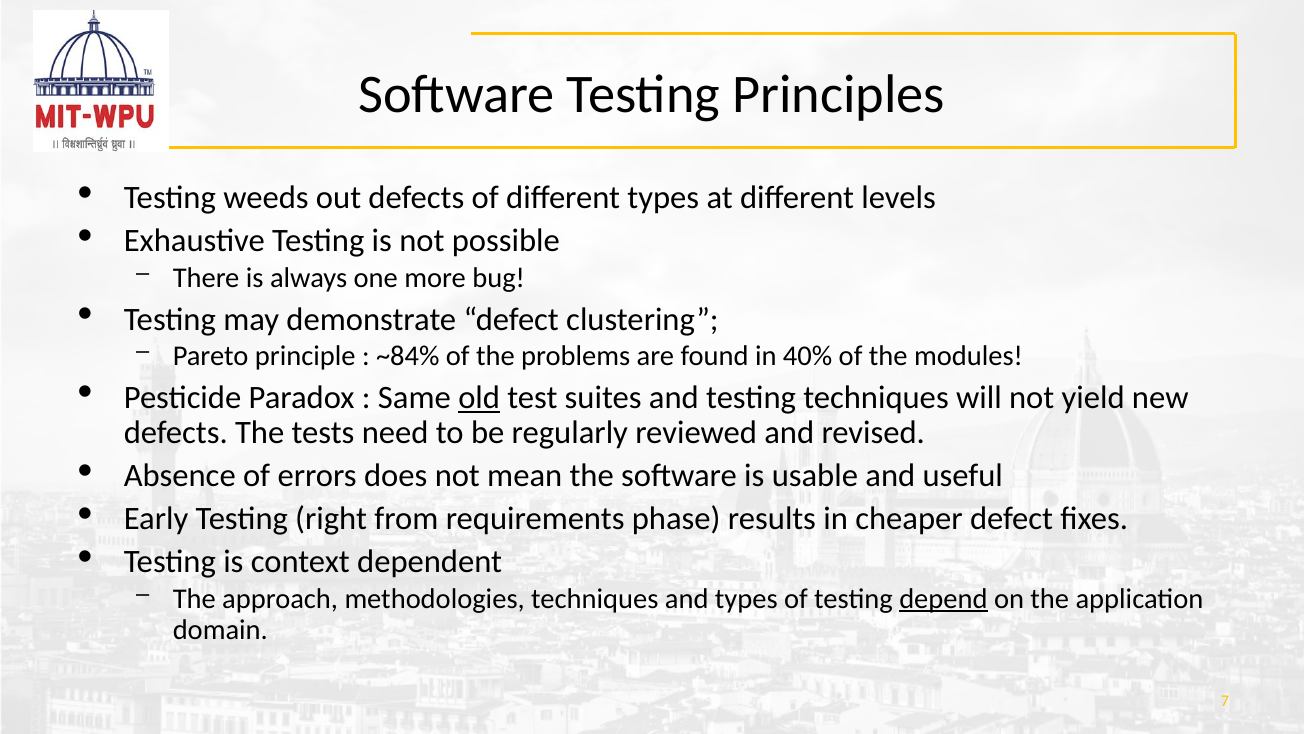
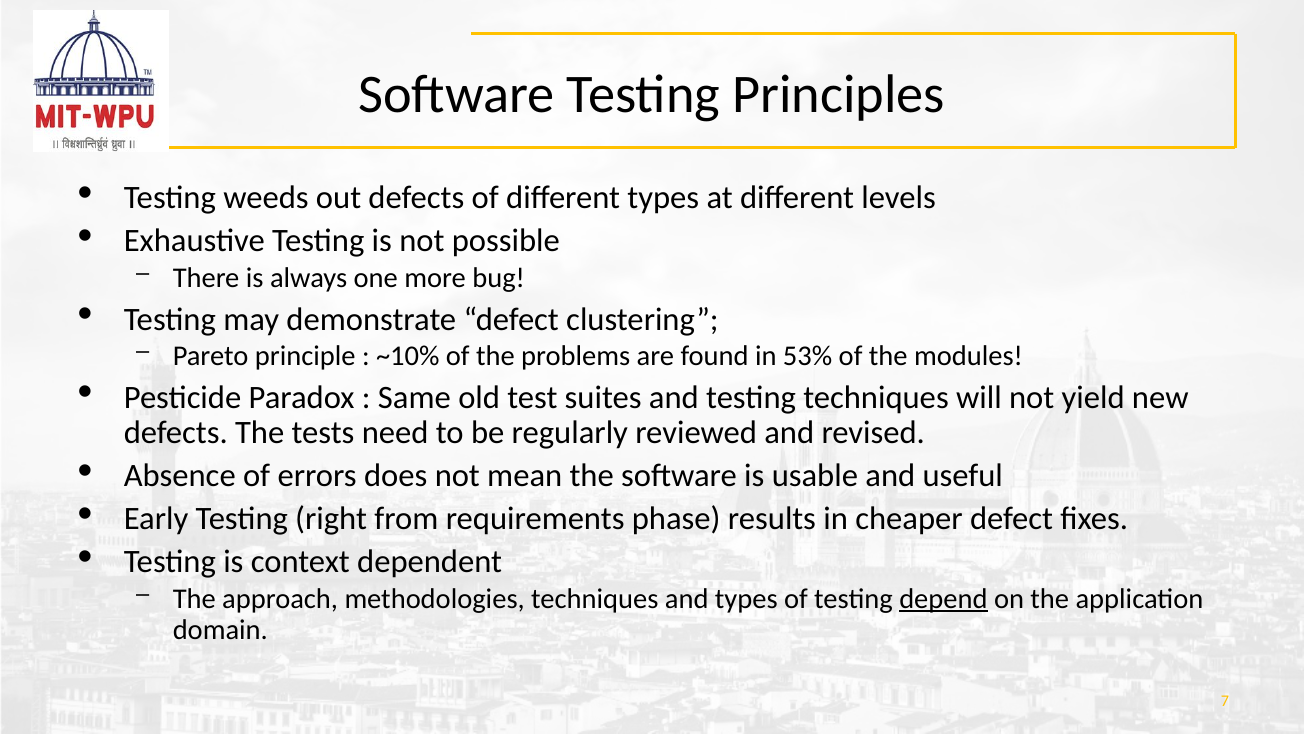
~84%: ~84% -> ~10%
40%: 40% -> 53%
old underline: present -> none
